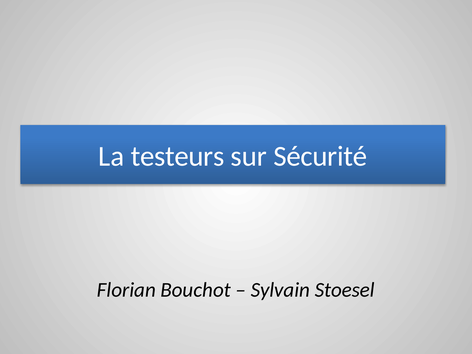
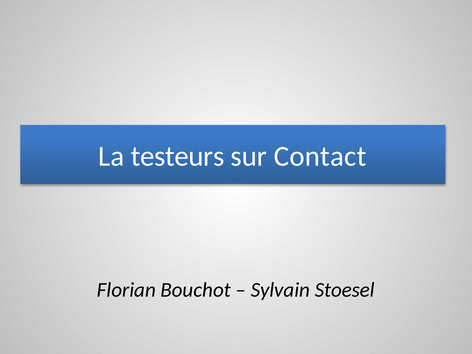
Sécurité: Sécurité -> Contact
